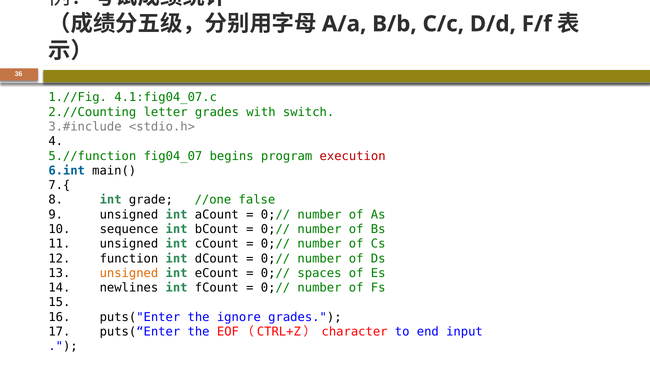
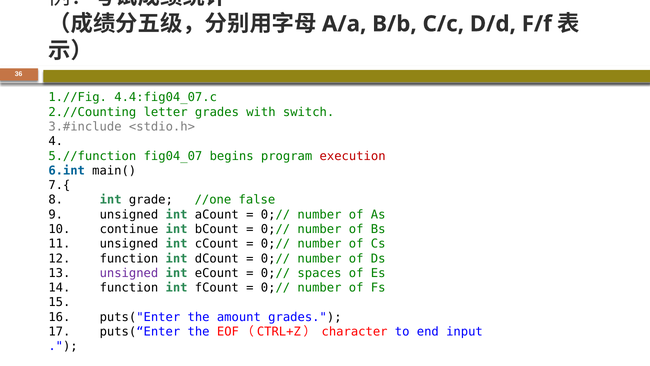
4.1:fig04_07.c: 4.1:fig04_07.c -> 4.4:fig04_07.c
sequence: sequence -> continue
unsigned at (129, 273) colour: orange -> purple
newlines at (129, 287): newlines -> function
ignore: ignore -> amount
